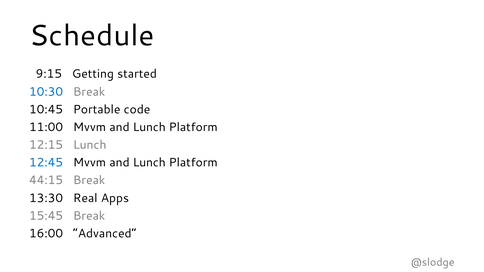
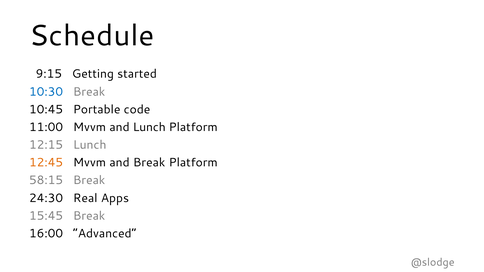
12:45 colour: blue -> orange
Lunch at (149, 163): Lunch -> Break
44:15: 44:15 -> 58:15
13:30: 13:30 -> 24:30
